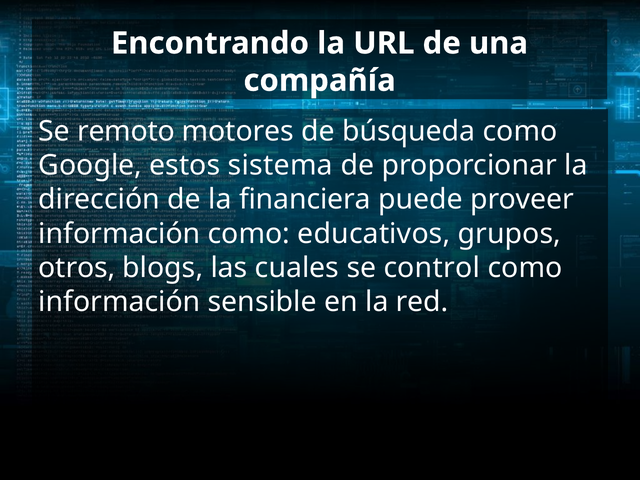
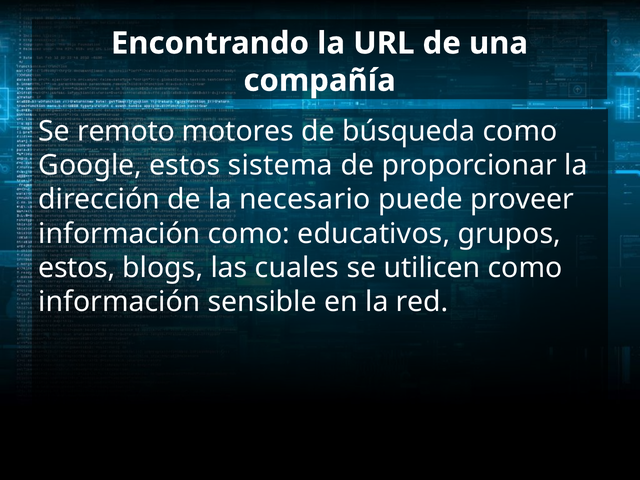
financiera: financiera -> necesario
otros at (77, 268): otros -> estos
control: control -> utilicen
